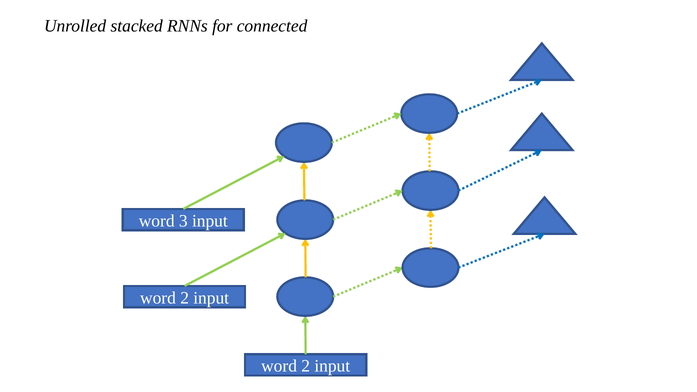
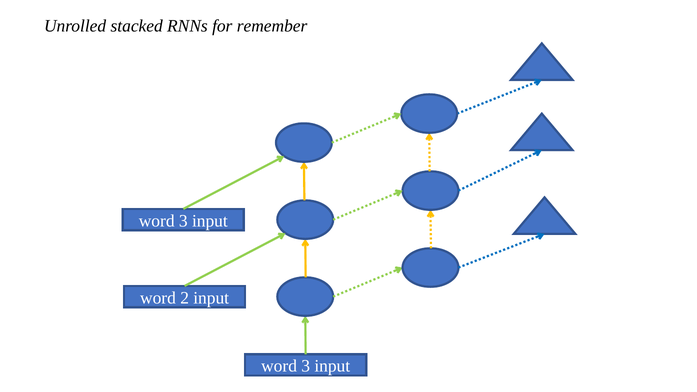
connected: connected -> remember
2 at (306, 366): 2 -> 3
